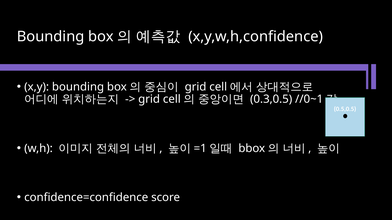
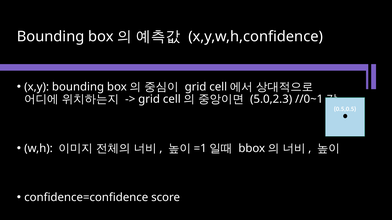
0.3,0.5: 0.3,0.5 -> 5.0,2.3
